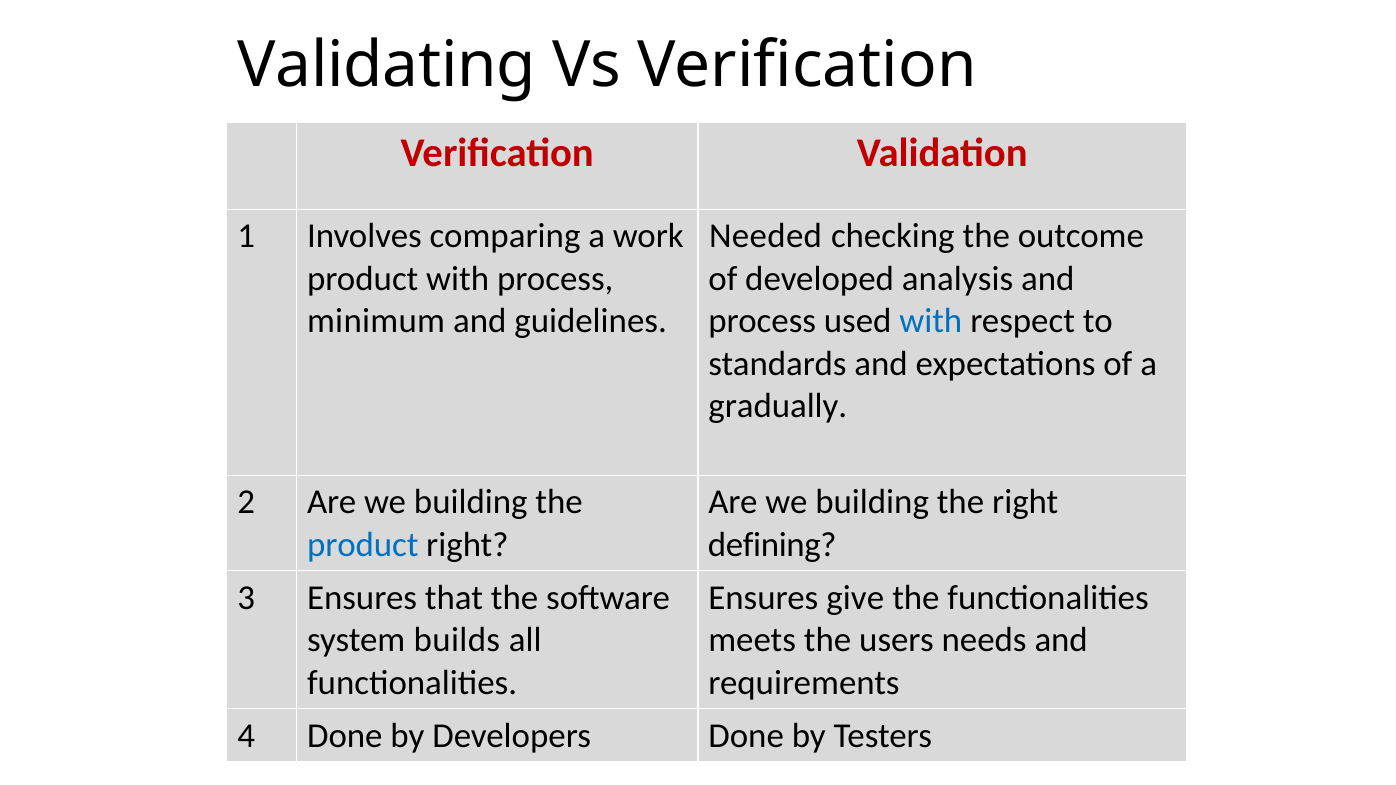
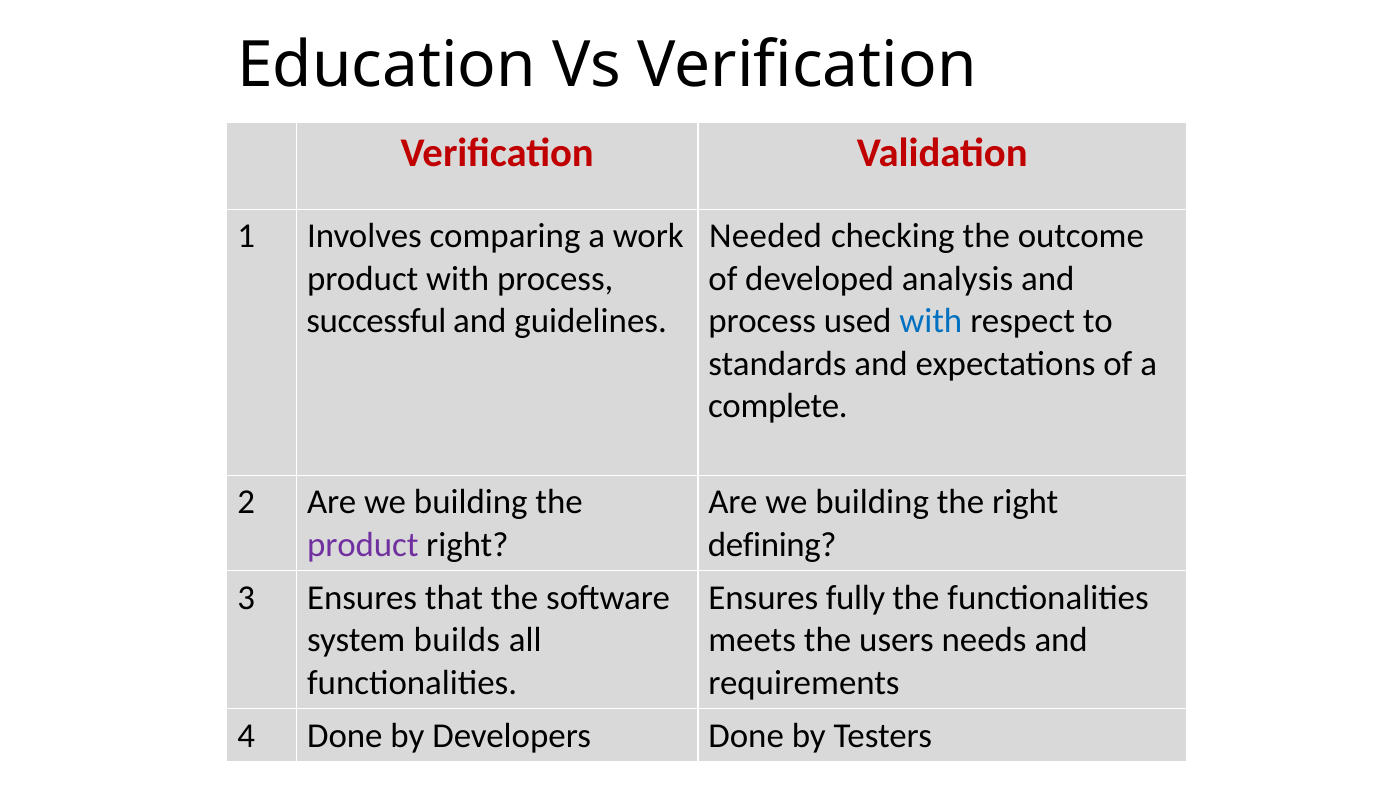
Validating: Validating -> Education
minimum: minimum -> successful
gradually: gradually -> complete
product at (363, 545) colour: blue -> purple
give: give -> fully
